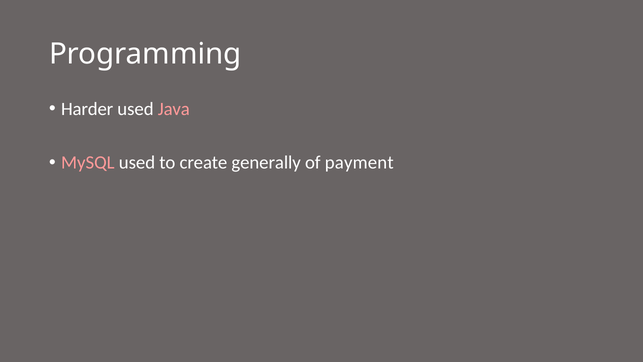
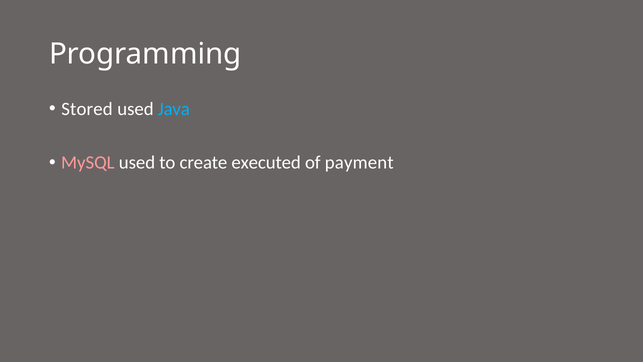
Harder: Harder -> Stored
Java colour: pink -> light blue
generally: generally -> executed
